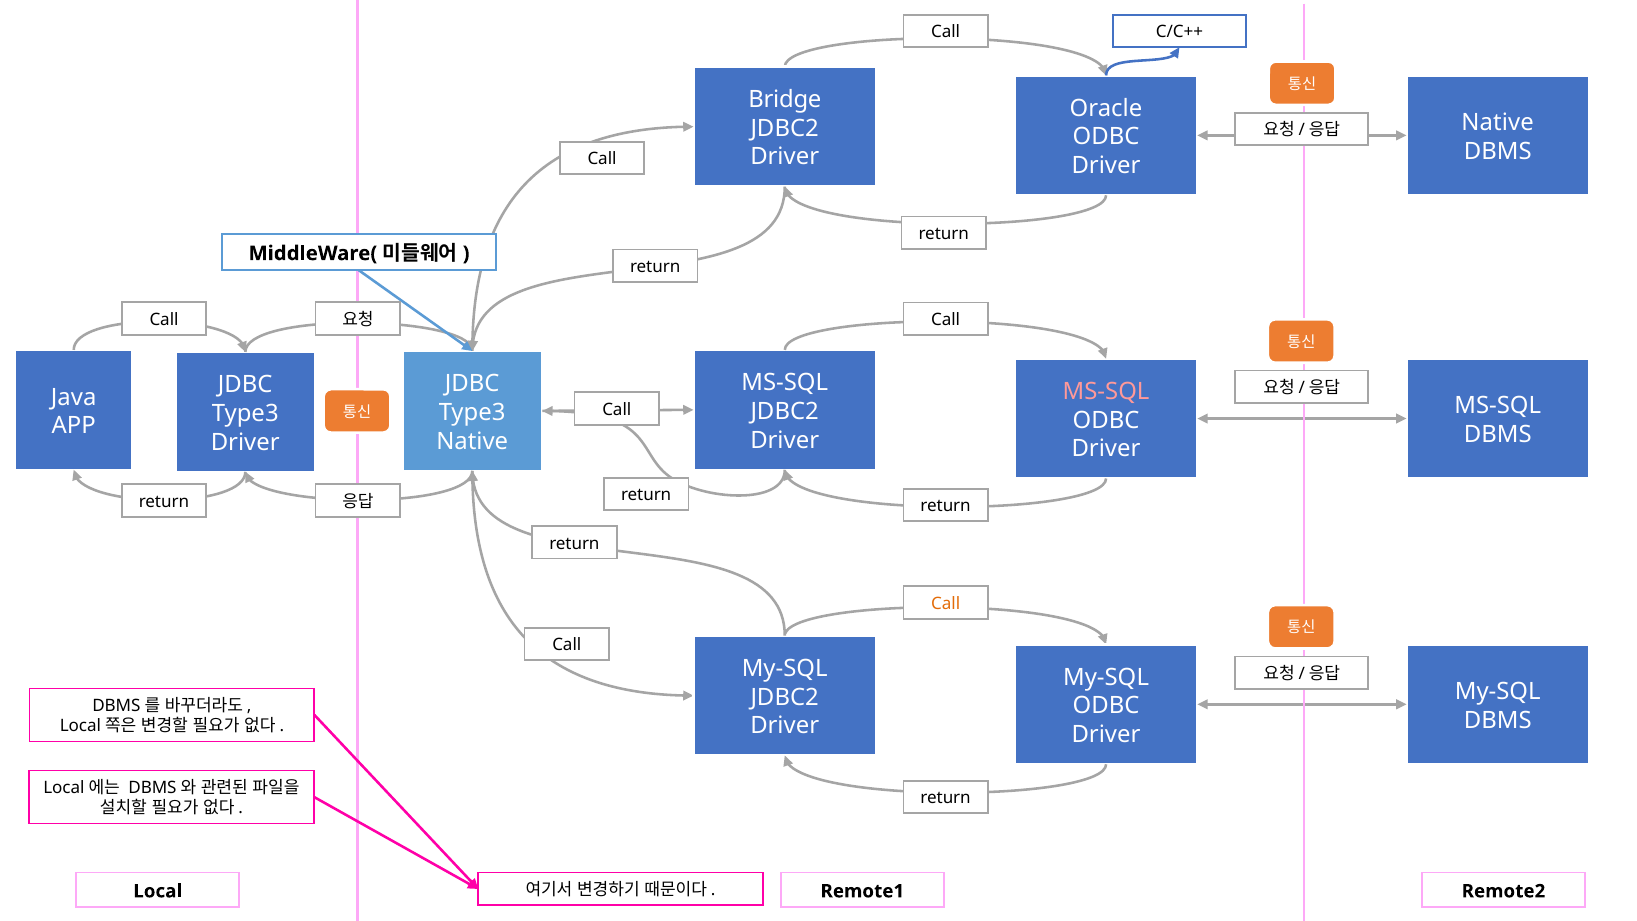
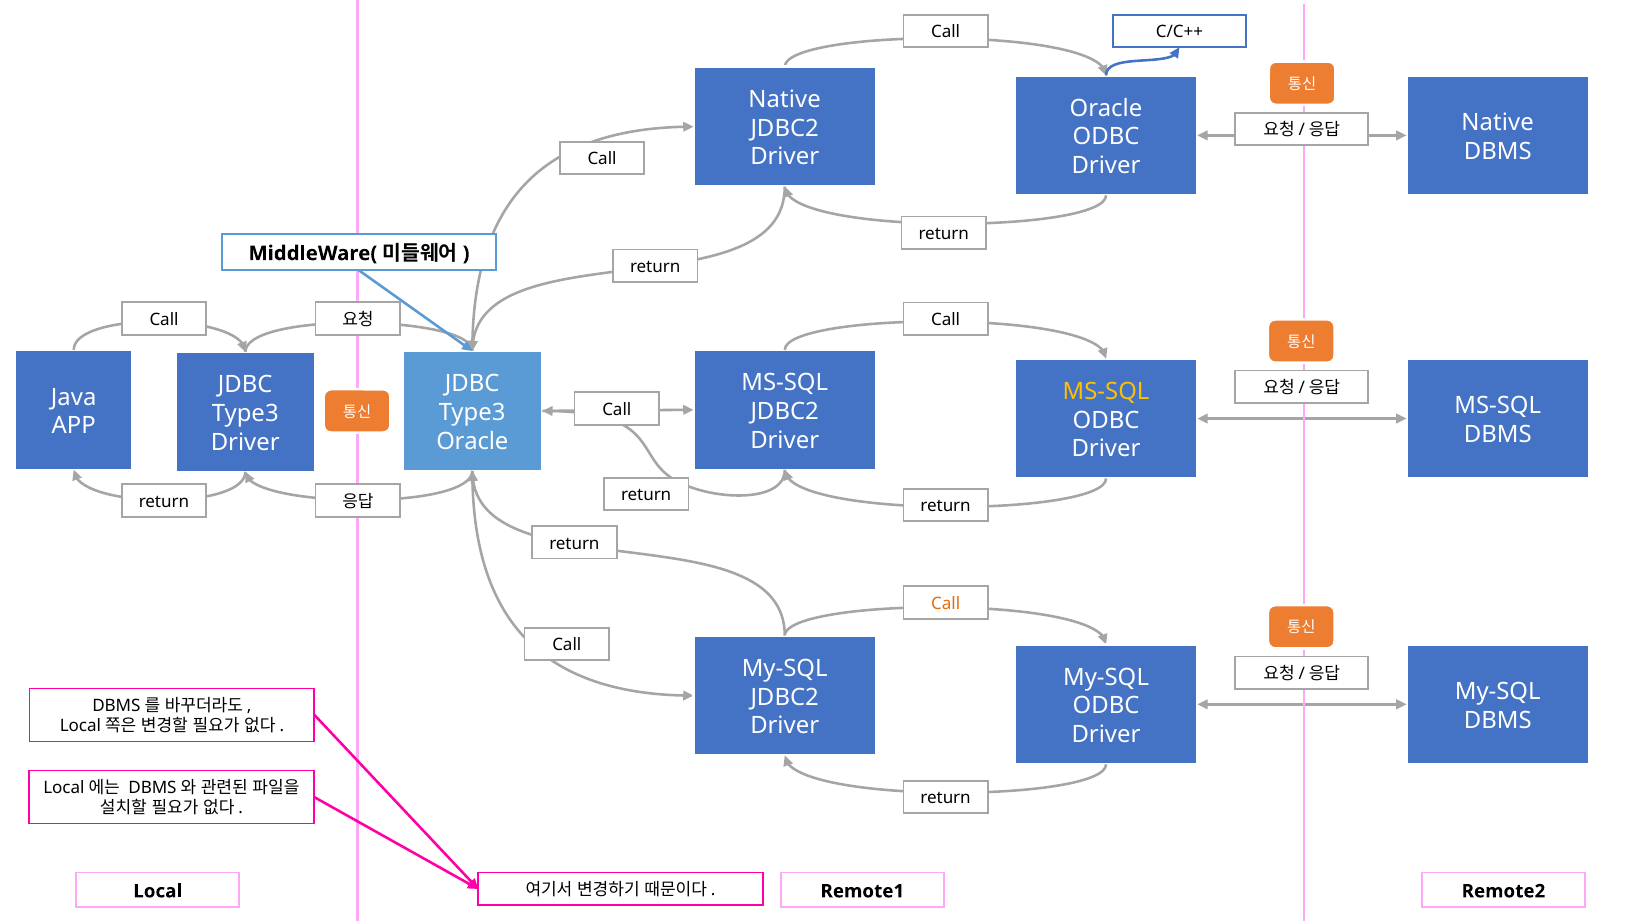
Bridge at (785, 100): Bridge -> Native
MS-SQL at (1106, 391) colour: pink -> yellow
Native at (472, 441): Native -> Oracle
